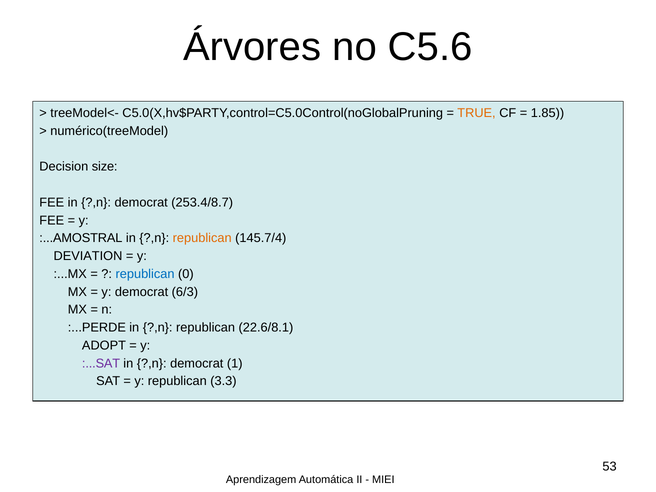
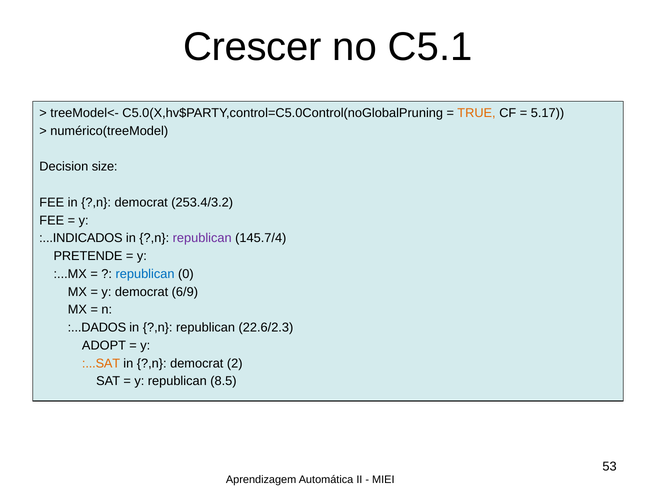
Árvores: Árvores -> Crescer
C5.6: C5.6 -> C5.1
1.85: 1.85 -> 5.17
253.4/8.7: 253.4/8.7 -> 253.4/3.2
:...AMOSTRAL: :...AMOSTRAL -> :...INDICADOS
republican at (202, 238) colour: orange -> purple
DEVIATION: DEVIATION -> PRETENDE
6/3: 6/3 -> 6/9
:...PERDE: :...PERDE -> :...DADOS
22.6/8.1: 22.6/8.1 -> 22.6/2.3
:...SAT colour: purple -> orange
1: 1 -> 2
3.3: 3.3 -> 8.5
